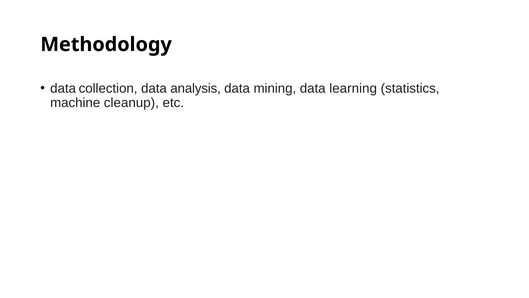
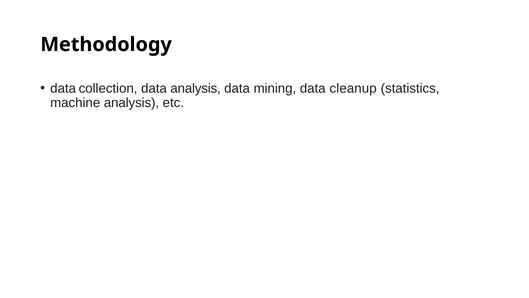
learning: learning -> cleanup
machine cleanup: cleanup -> analysis
